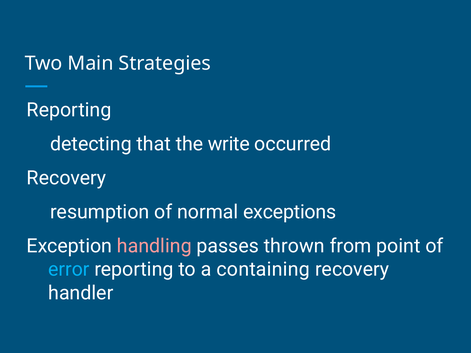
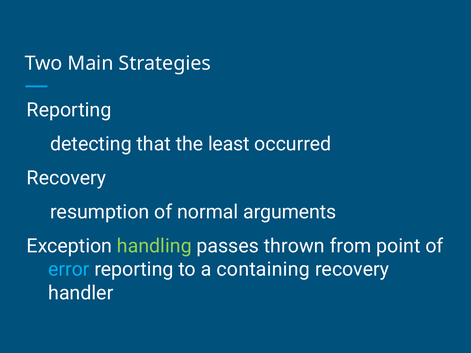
write: write -> least
exceptions: exceptions -> arguments
handling colour: pink -> light green
